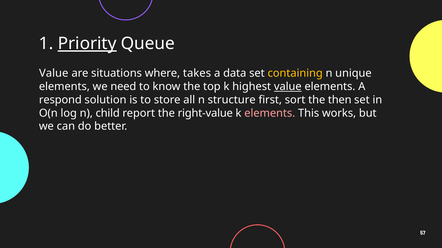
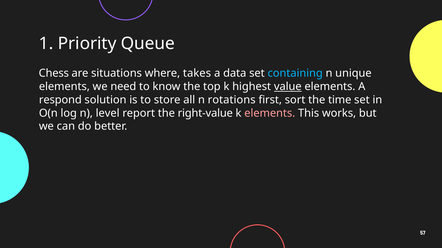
Priority underline: present -> none
Value at (54, 74): Value -> Chess
containing colour: yellow -> light blue
structure: structure -> rotations
then: then -> time
child: child -> level
